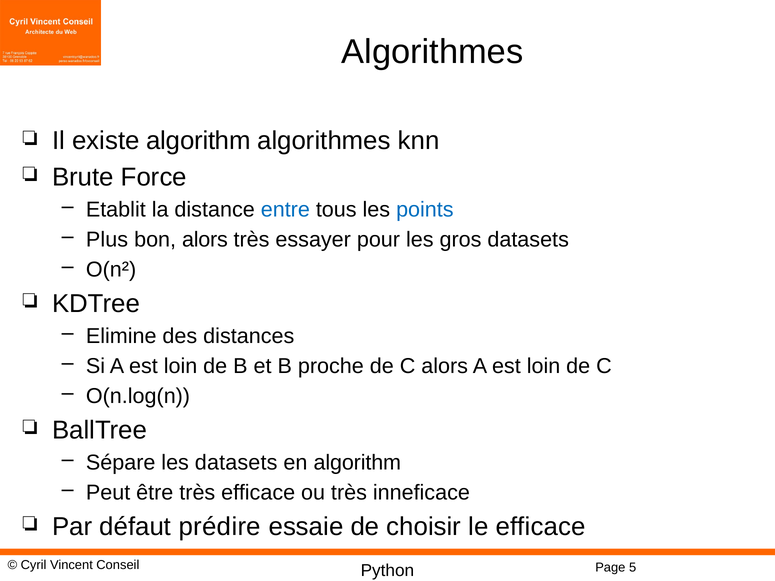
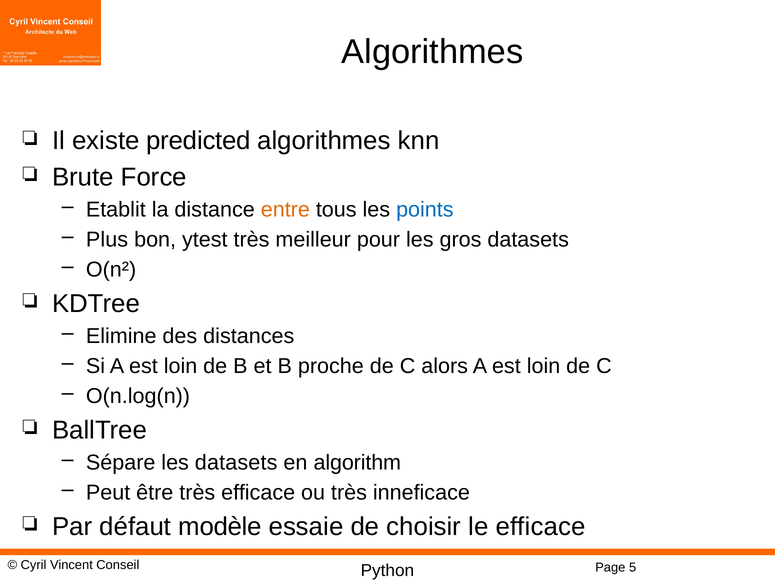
existe algorithm: algorithm -> predicted
entre colour: blue -> orange
bon alors: alors -> ytest
essayer: essayer -> meilleur
prédire: prédire -> modèle
